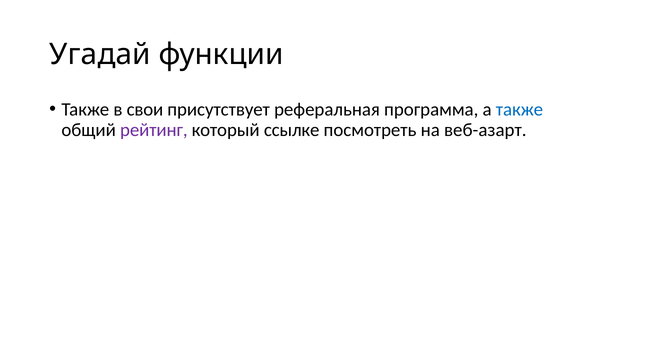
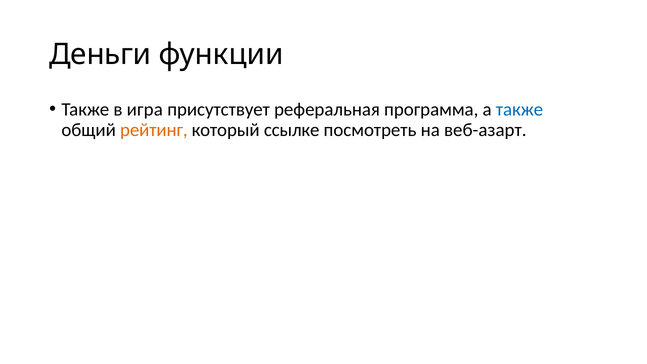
Угадай: Угадай -> Деньги
свои: свои -> игра
рейтинг colour: purple -> orange
